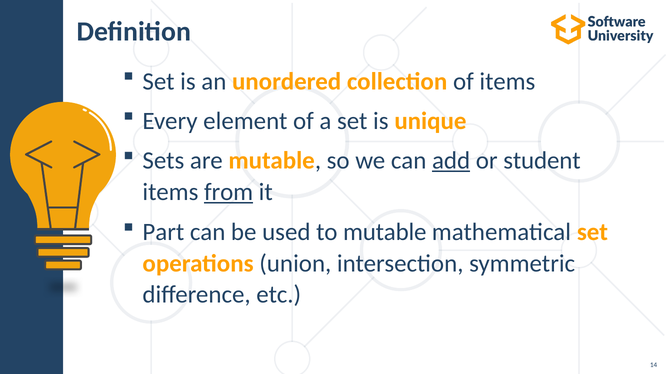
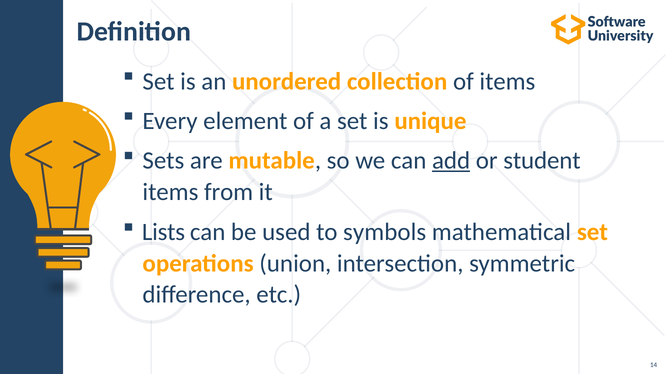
from underline: present -> none
Part: Part -> Lists
to mutable: mutable -> symbols
